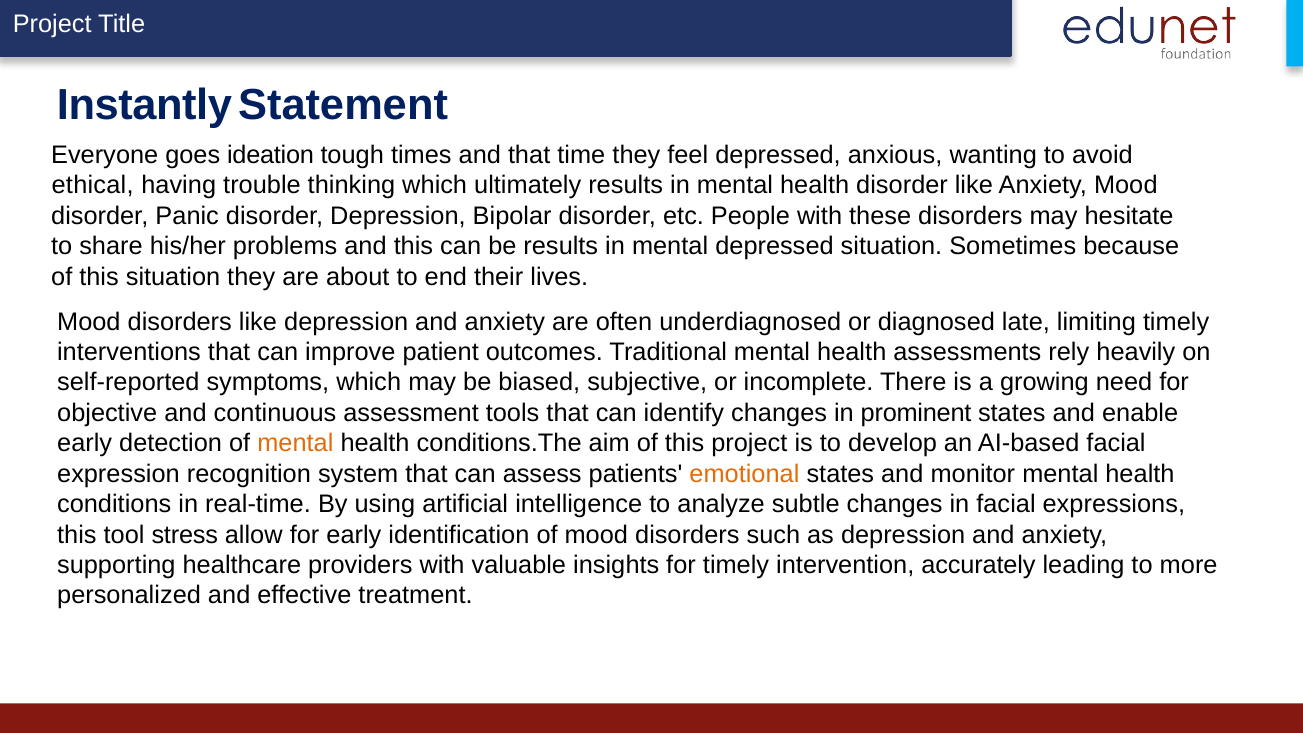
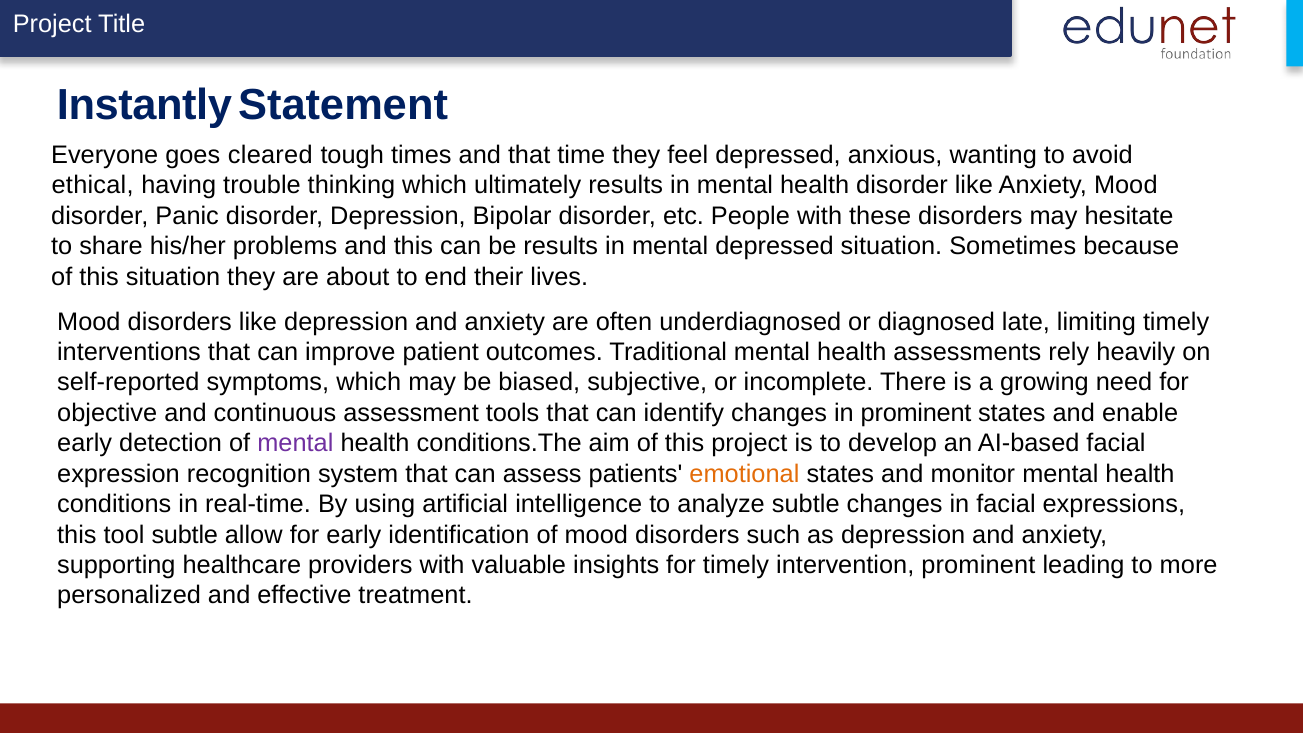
ideation: ideation -> cleared
mental at (295, 443) colour: orange -> purple
tool stress: stress -> subtle
intervention accurately: accurately -> prominent
